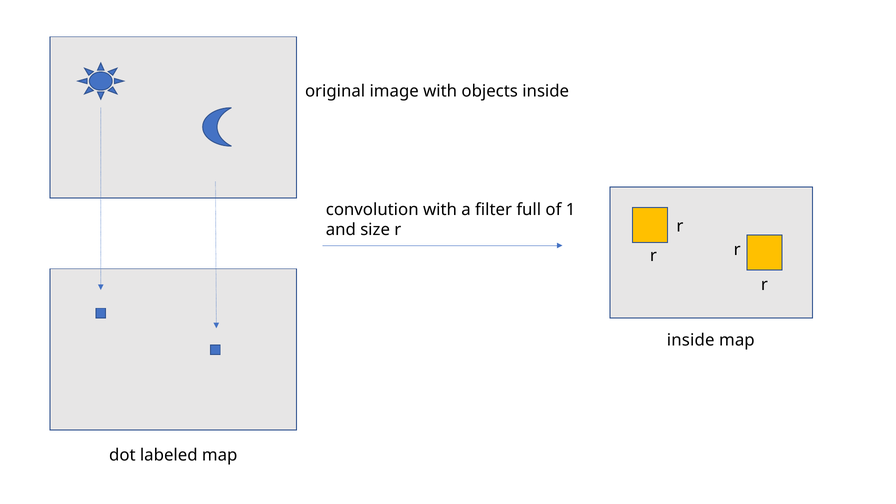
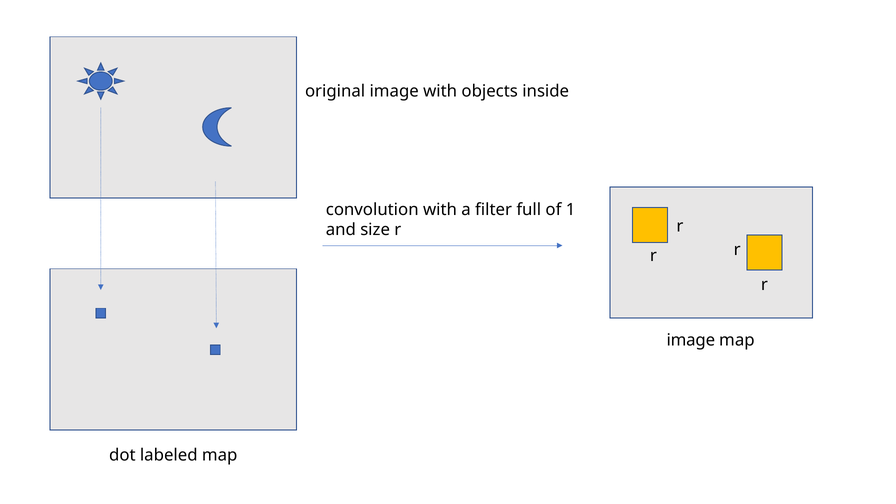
inside at (691, 340): inside -> image
